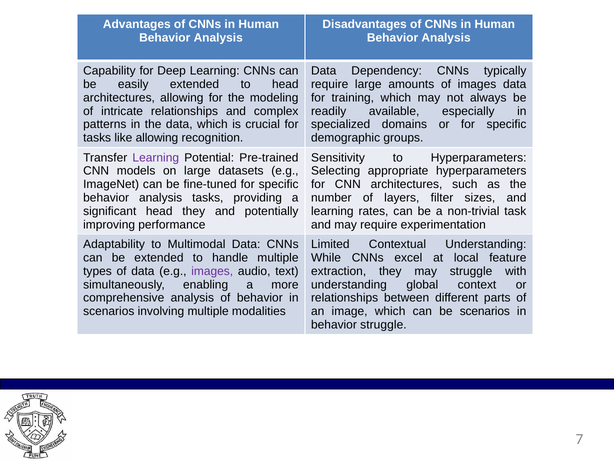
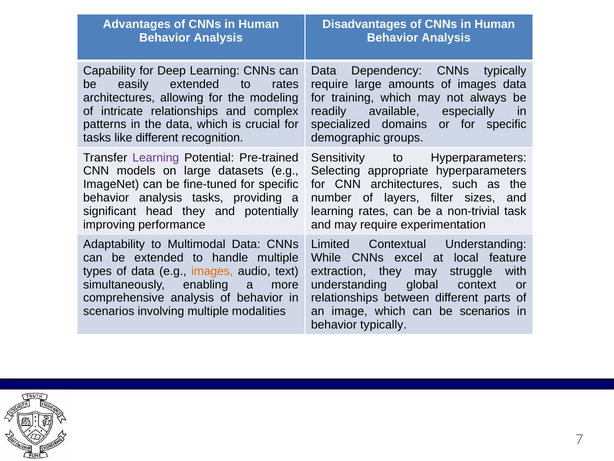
to head: head -> rates
like allowing: allowing -> different
images at (212, 271) colour: purple -> orange
behavior struggle: struggle -> typically
